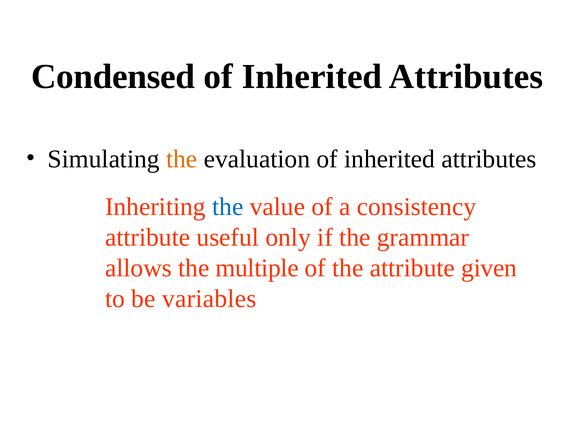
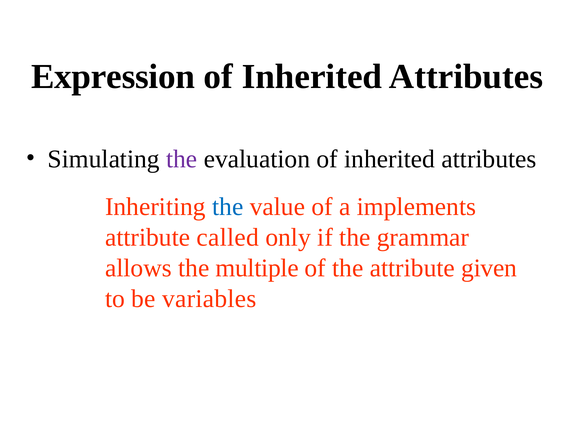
Condensed: Condensed -> Expression
the at (182, 159) colour: orange -> purple
consistency: consistency -> implements
useful: useful -> called
